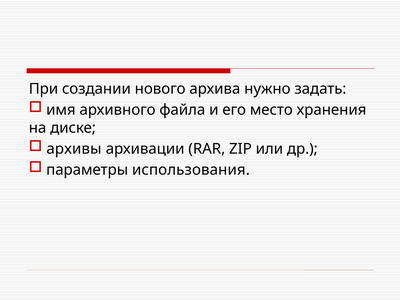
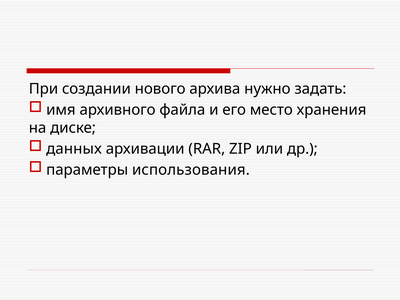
архивы: архивы -> данных
